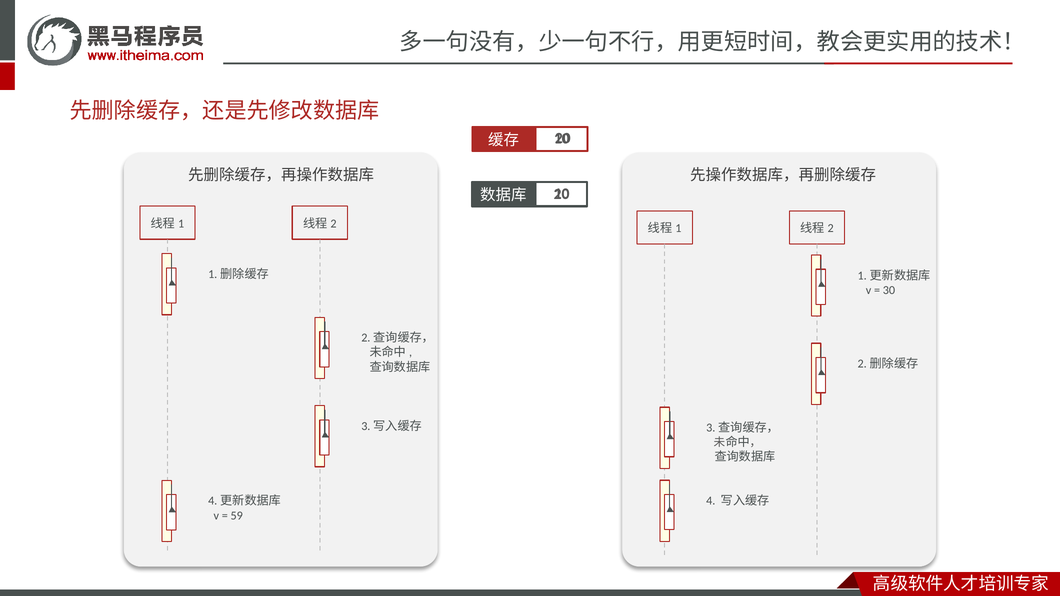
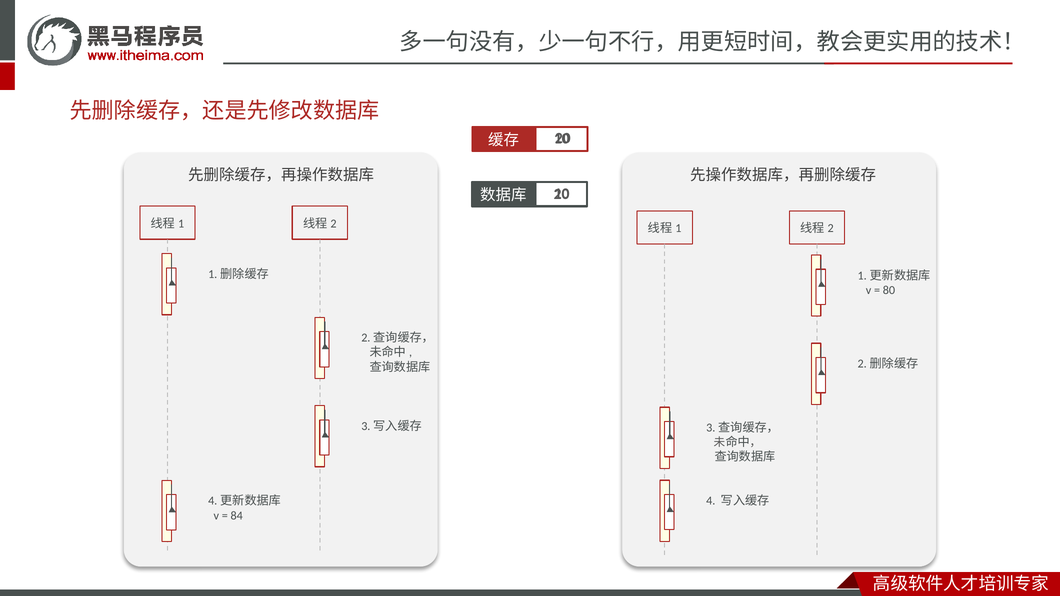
30: 30 -> 80
59: 59 -> 84
